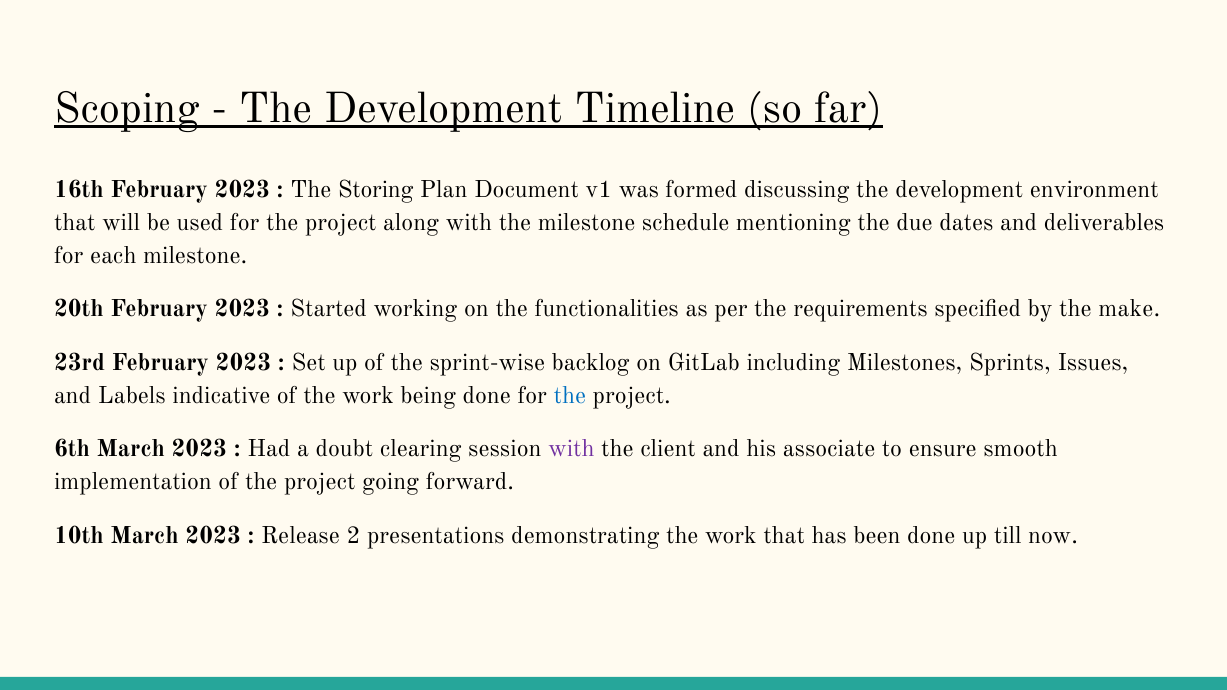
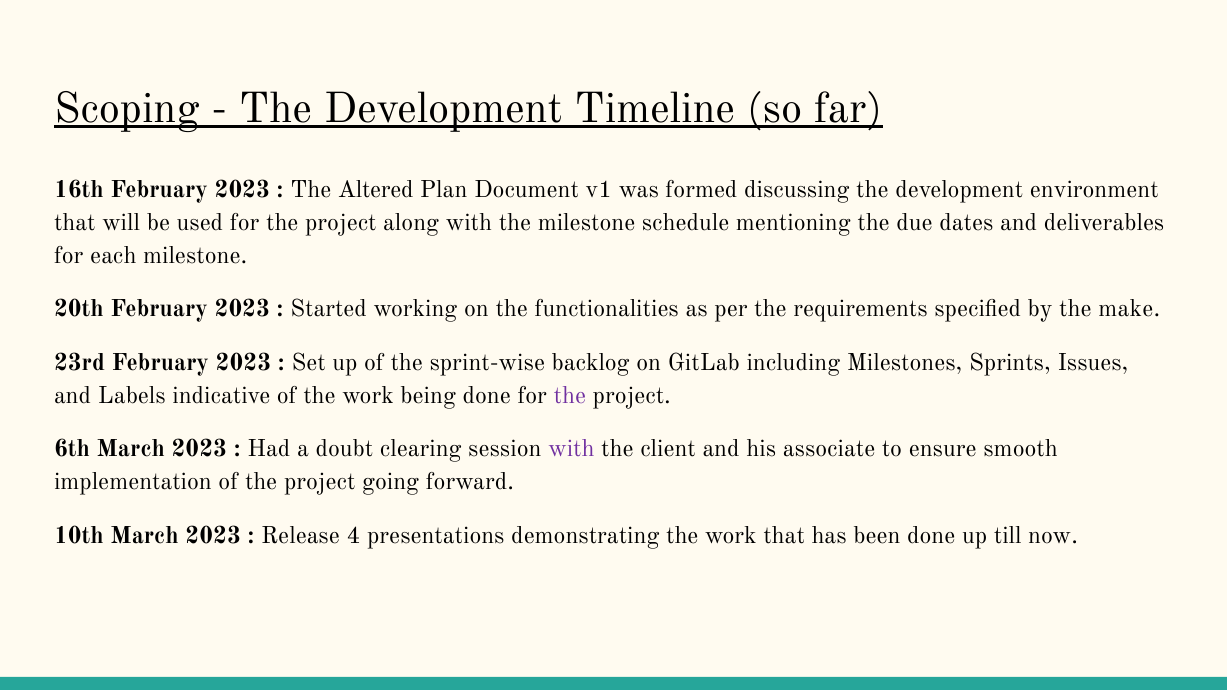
Storing: Storing -> Altered
the at (570, 396) colour: blue -> purple
2: 2 -> 4
